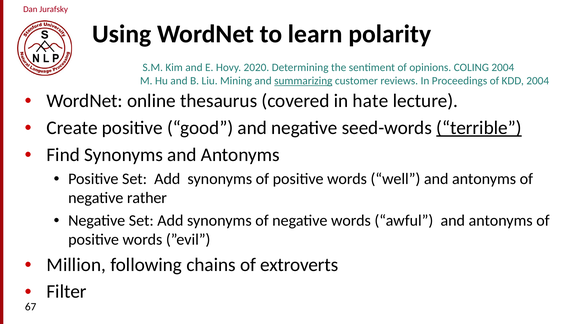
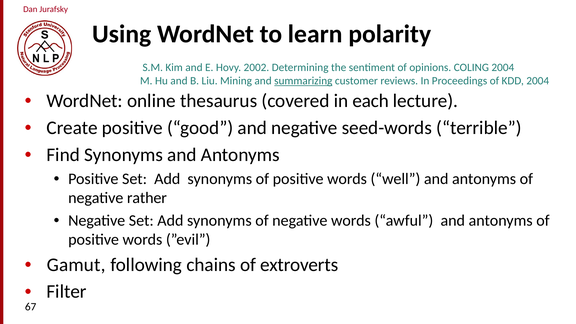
2020: 2020 -> 2002
hate: hate -> each
terrible underline: present -> none
Million: Million -> Gamut
